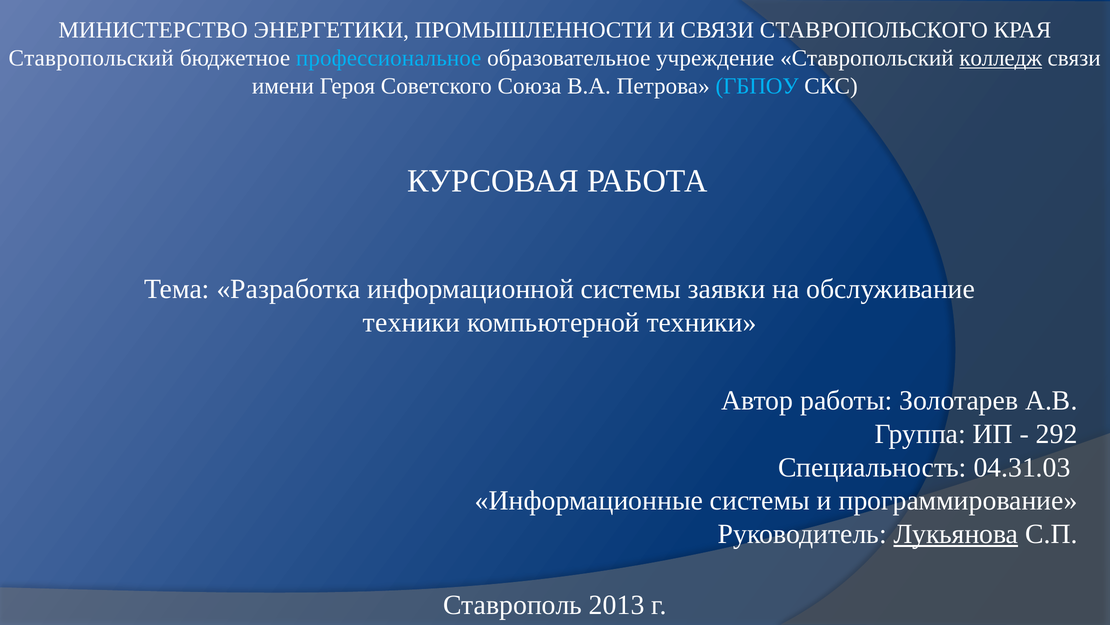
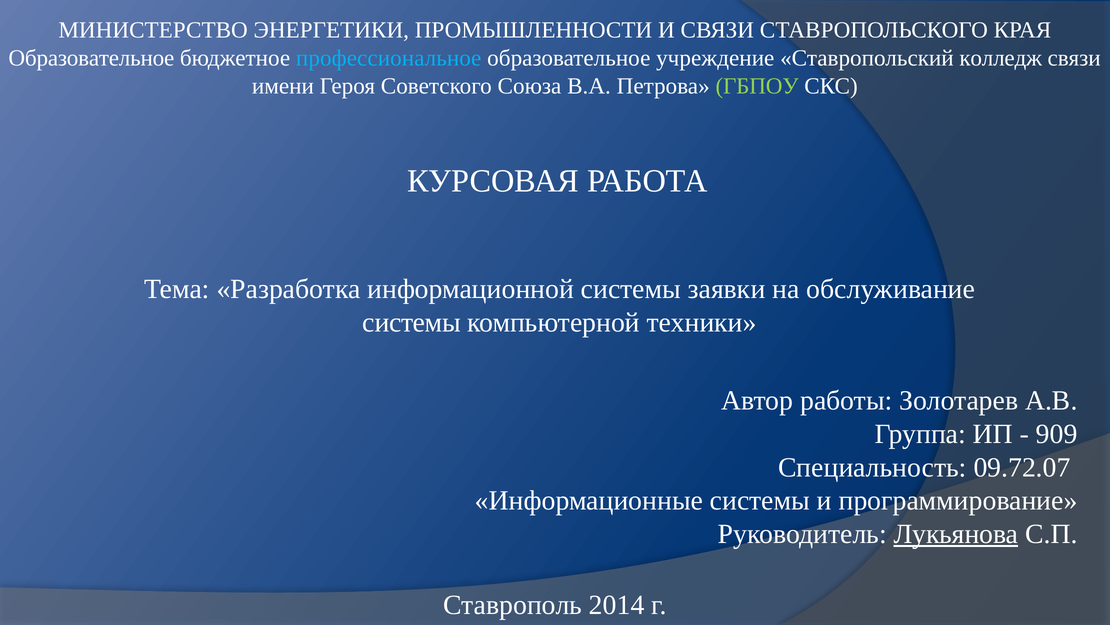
Ставропольский at (91, 58): Ставропольский -> Образовательное
колледж underline: present -> none
ГБПОУ colour: light blue -> light green
техники at (411, 322): техники -> системы
292: 292 -> 909
04.31.03: 04.31.03 -> 09.72.07
2013: 2013 -> 2014
